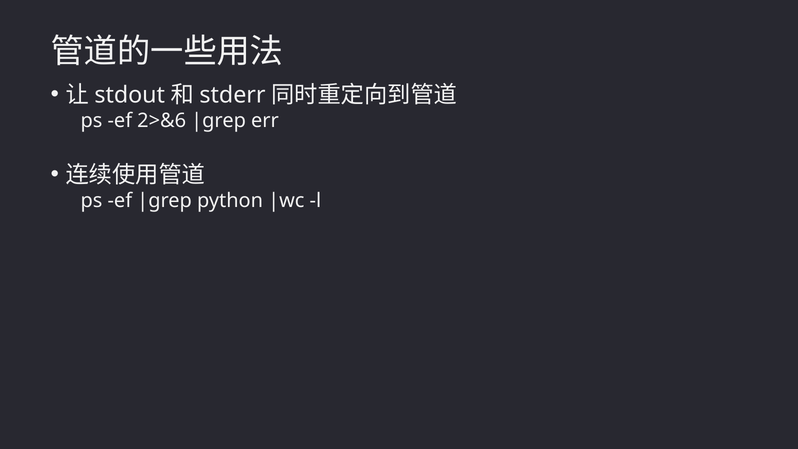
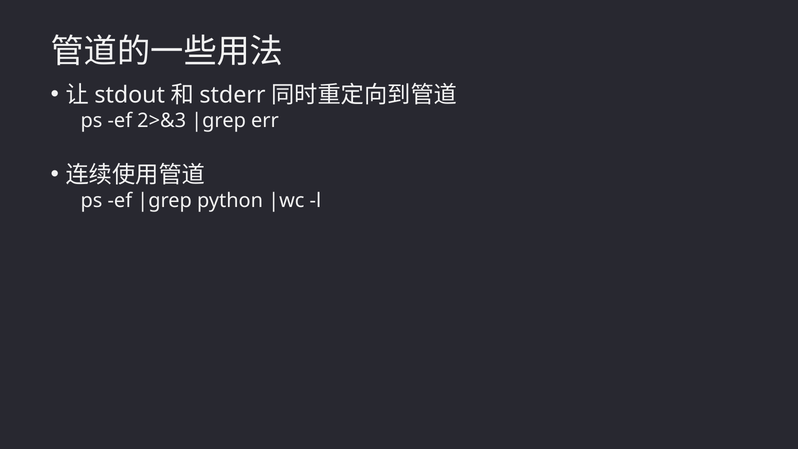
2>&6: 2>&6 -> 2>&3
